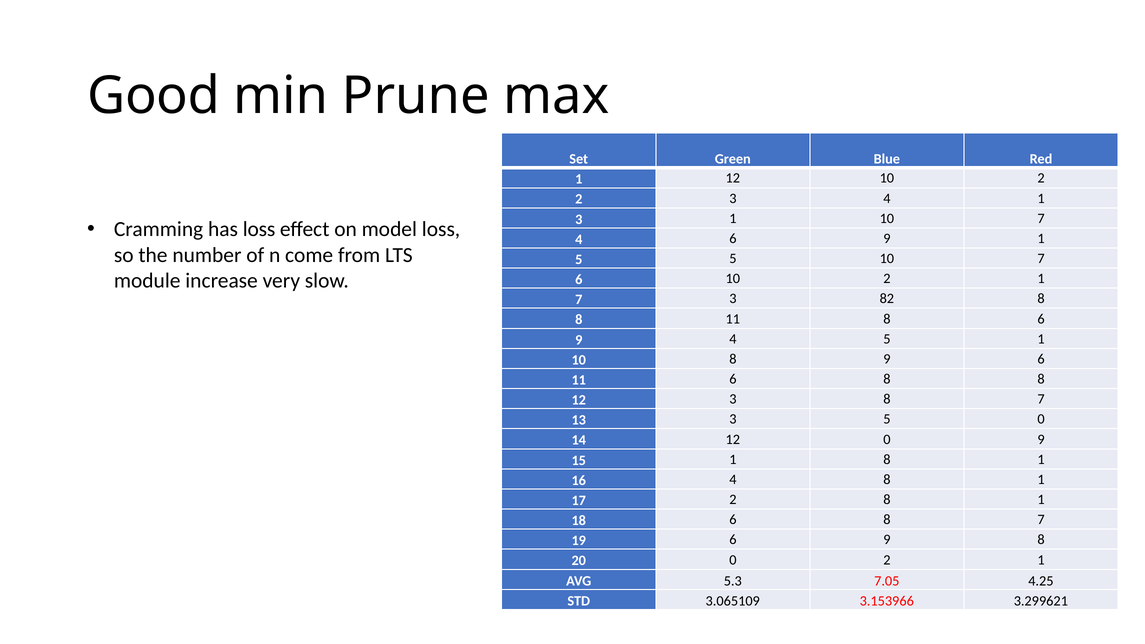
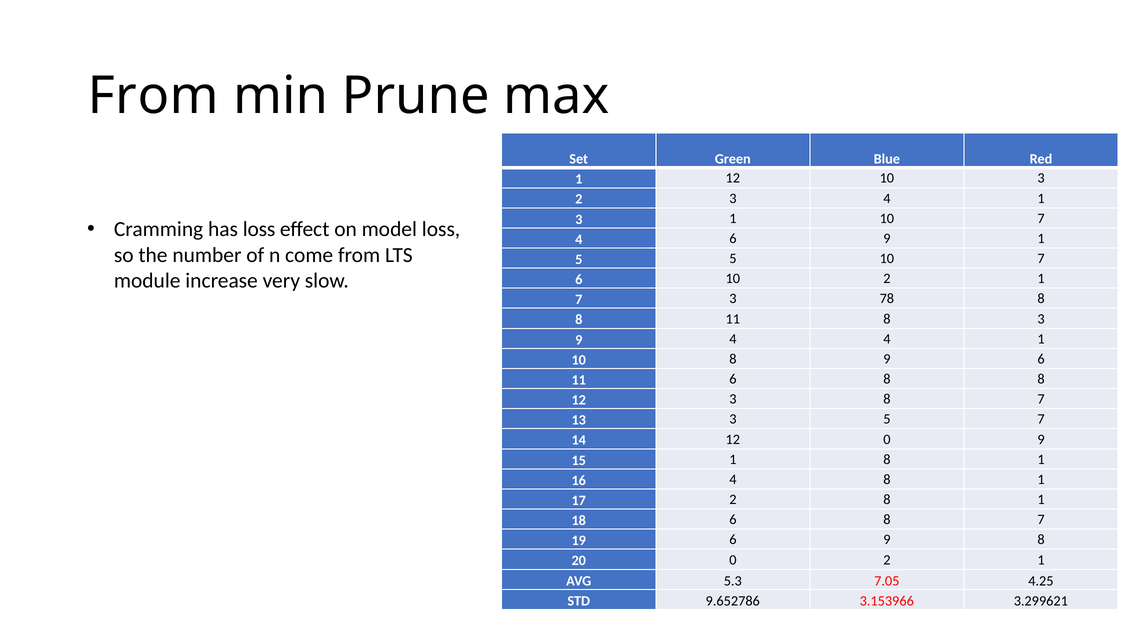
Good at (154, 96): Good -> From
12 10 2: 2 -> 3
82: 82 -> 78
8 6: 6 -> 3
4 5: 5 -> 4
5 0: 0 -> 7
3.065109: 3.065109 -> 9.652786
